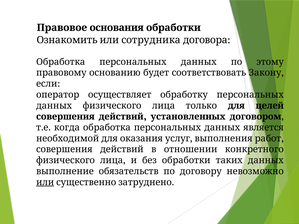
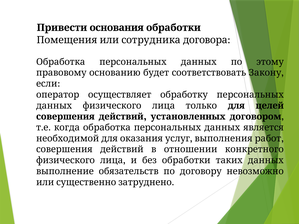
Правовое: Правовое -> Привести
Ознакомить: Ознакомить -> Помещения
или at (45, 182) underline: present -> none
